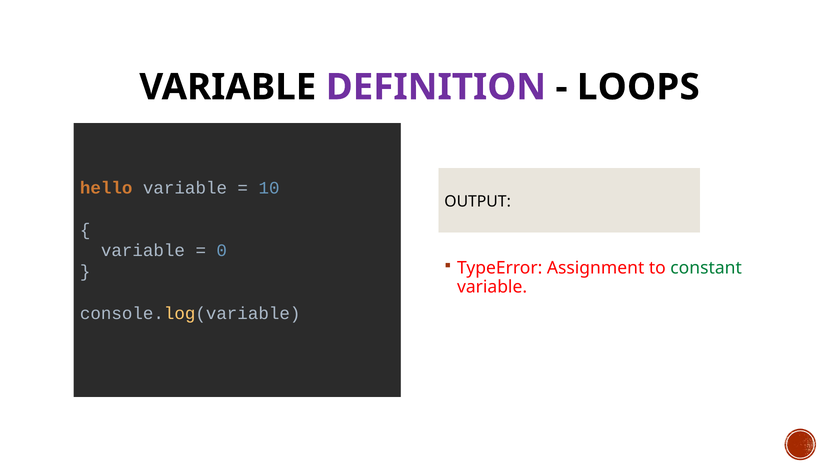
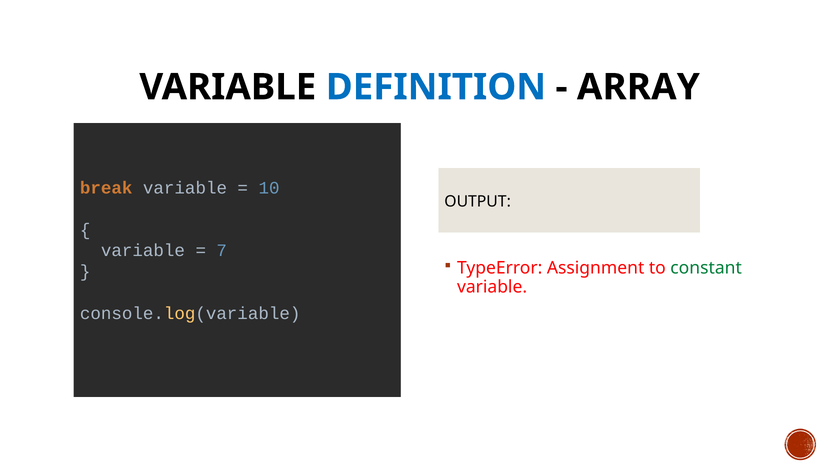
DEFINITION colour: purple -> blue
LOOPS: LOOPS -> ARRAY
hello: hello -> break
0: 0 -> 7
